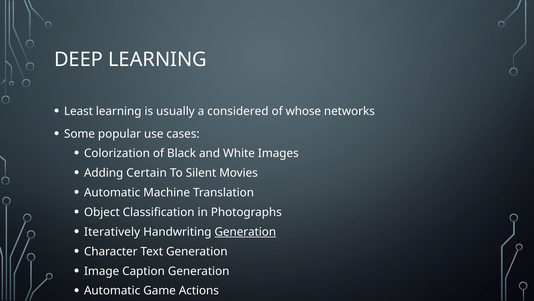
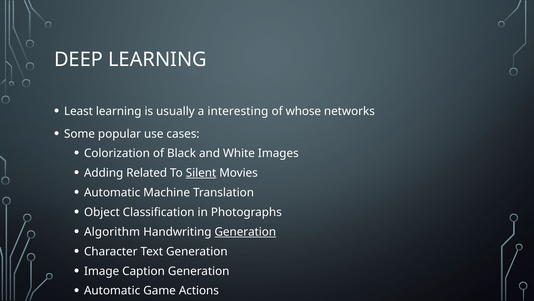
considered: considered -> interesting
Certain: Certain -> Related
Silent underline: none -> present
Iteratively: Iteratively -> Algorithm
